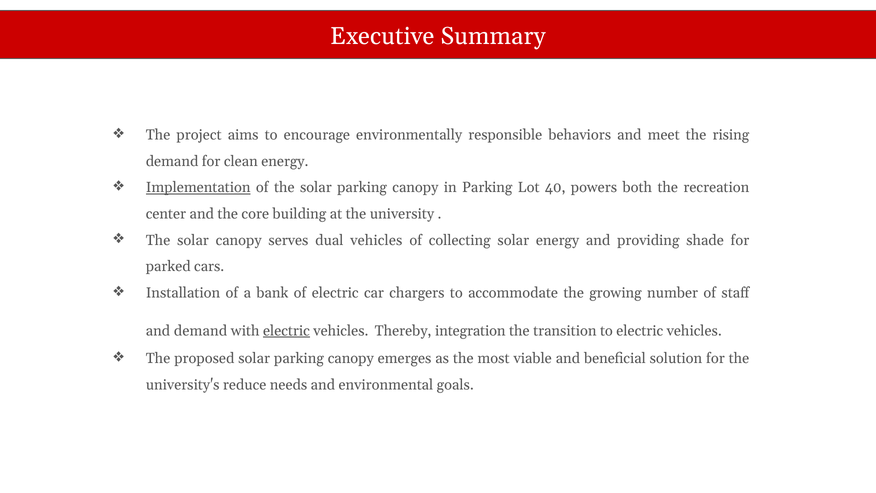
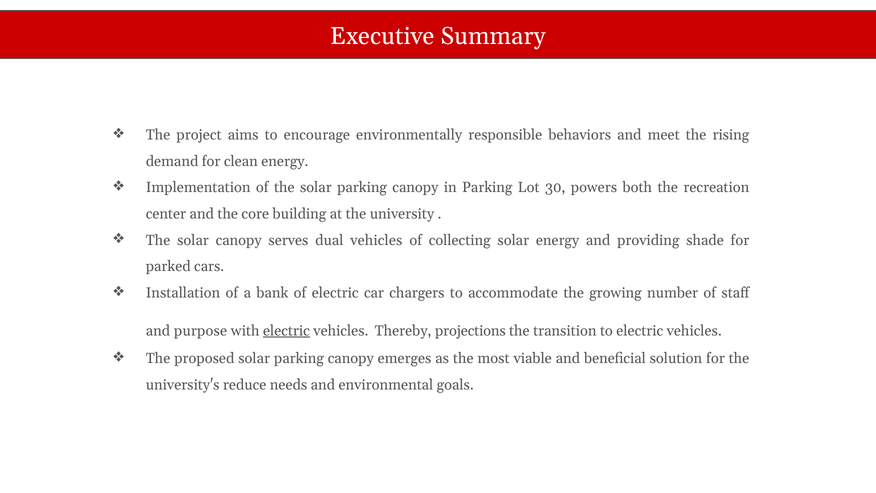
Implementation underline: present -> none
40: 40 -> 30
and demand: demand -> purpose
integration: integration -> projections
